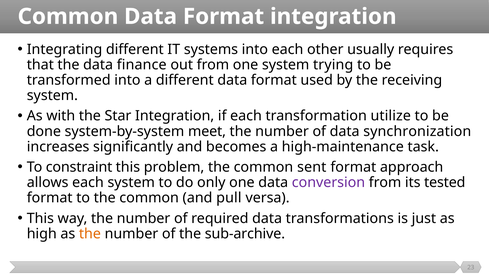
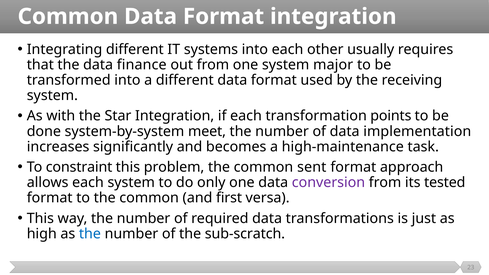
trying: trying -> major
utilize: utilize -> points
synchronization: synchronization -> implementation
pull: pull -> first
the at (90, 234) colour: orange -> blue
sub-archive: sub-archive -> sub-scratch
